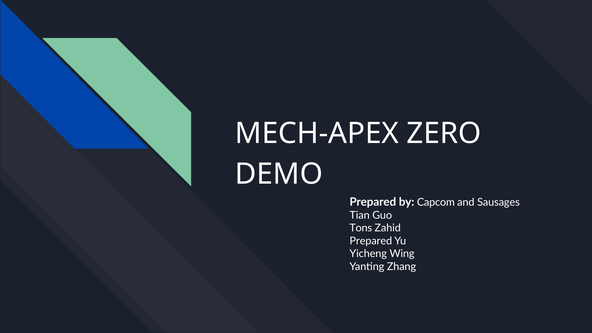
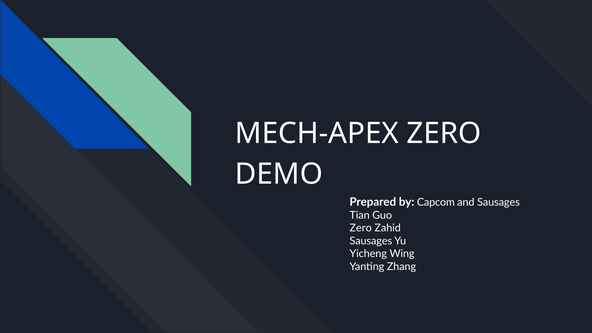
Tons at (361, 228): Tons -> Zero
Prepared at (371, 241): Prepared -> Sausages
